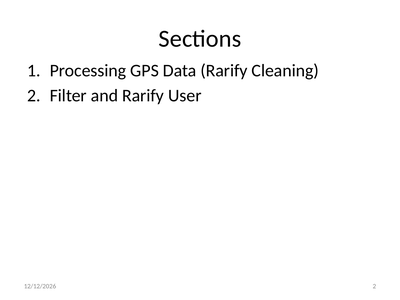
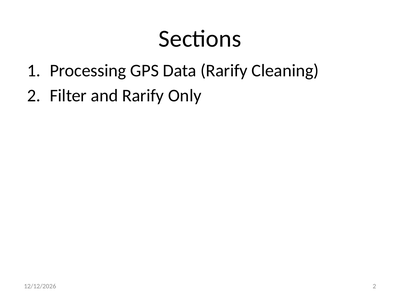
User: User -> Only
